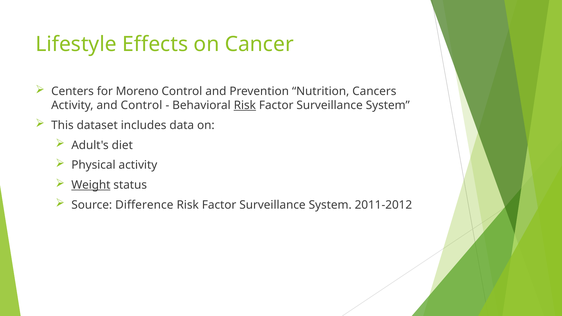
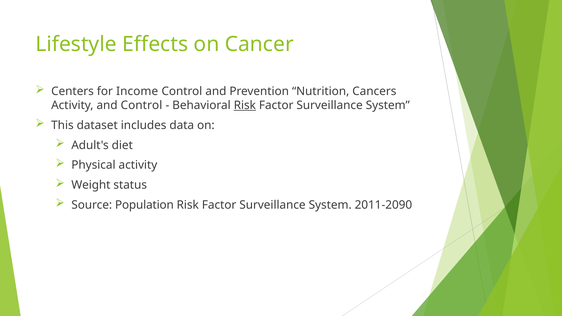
Moreno: Moreno -> Income
Weight underline: present -> none
Difference: Difference -> Population
2011-2012: 2011-2012 -> 2011-2090
